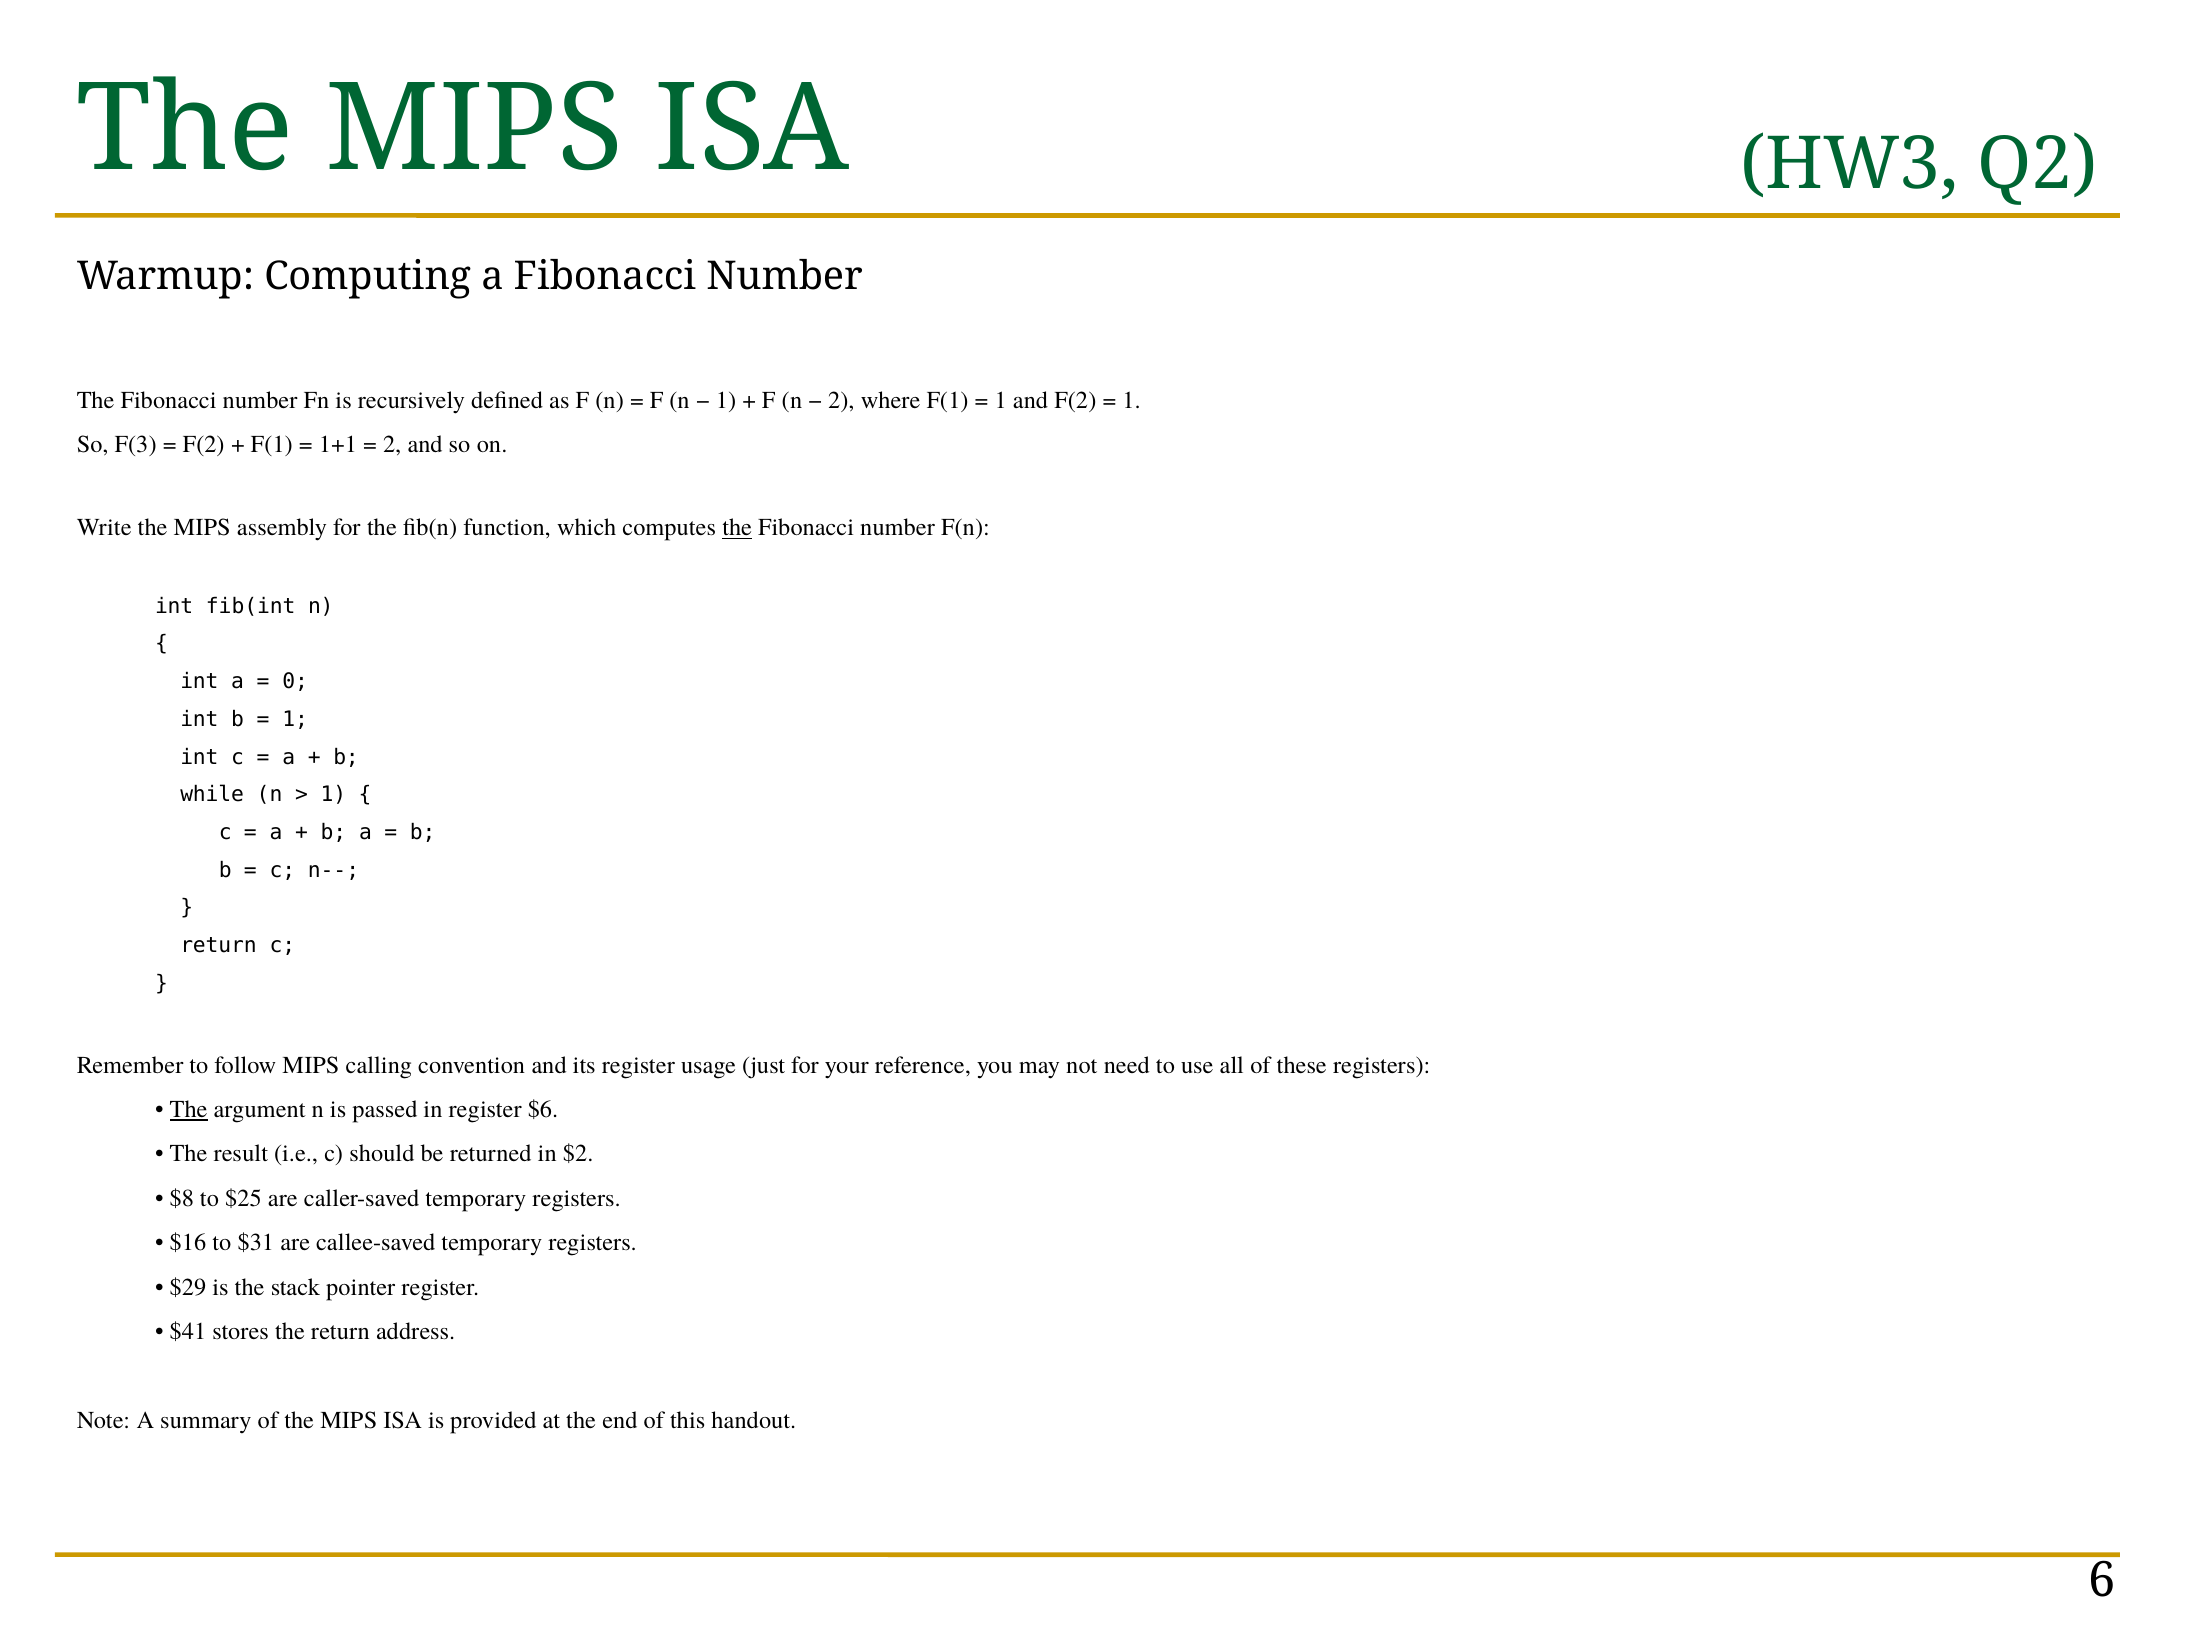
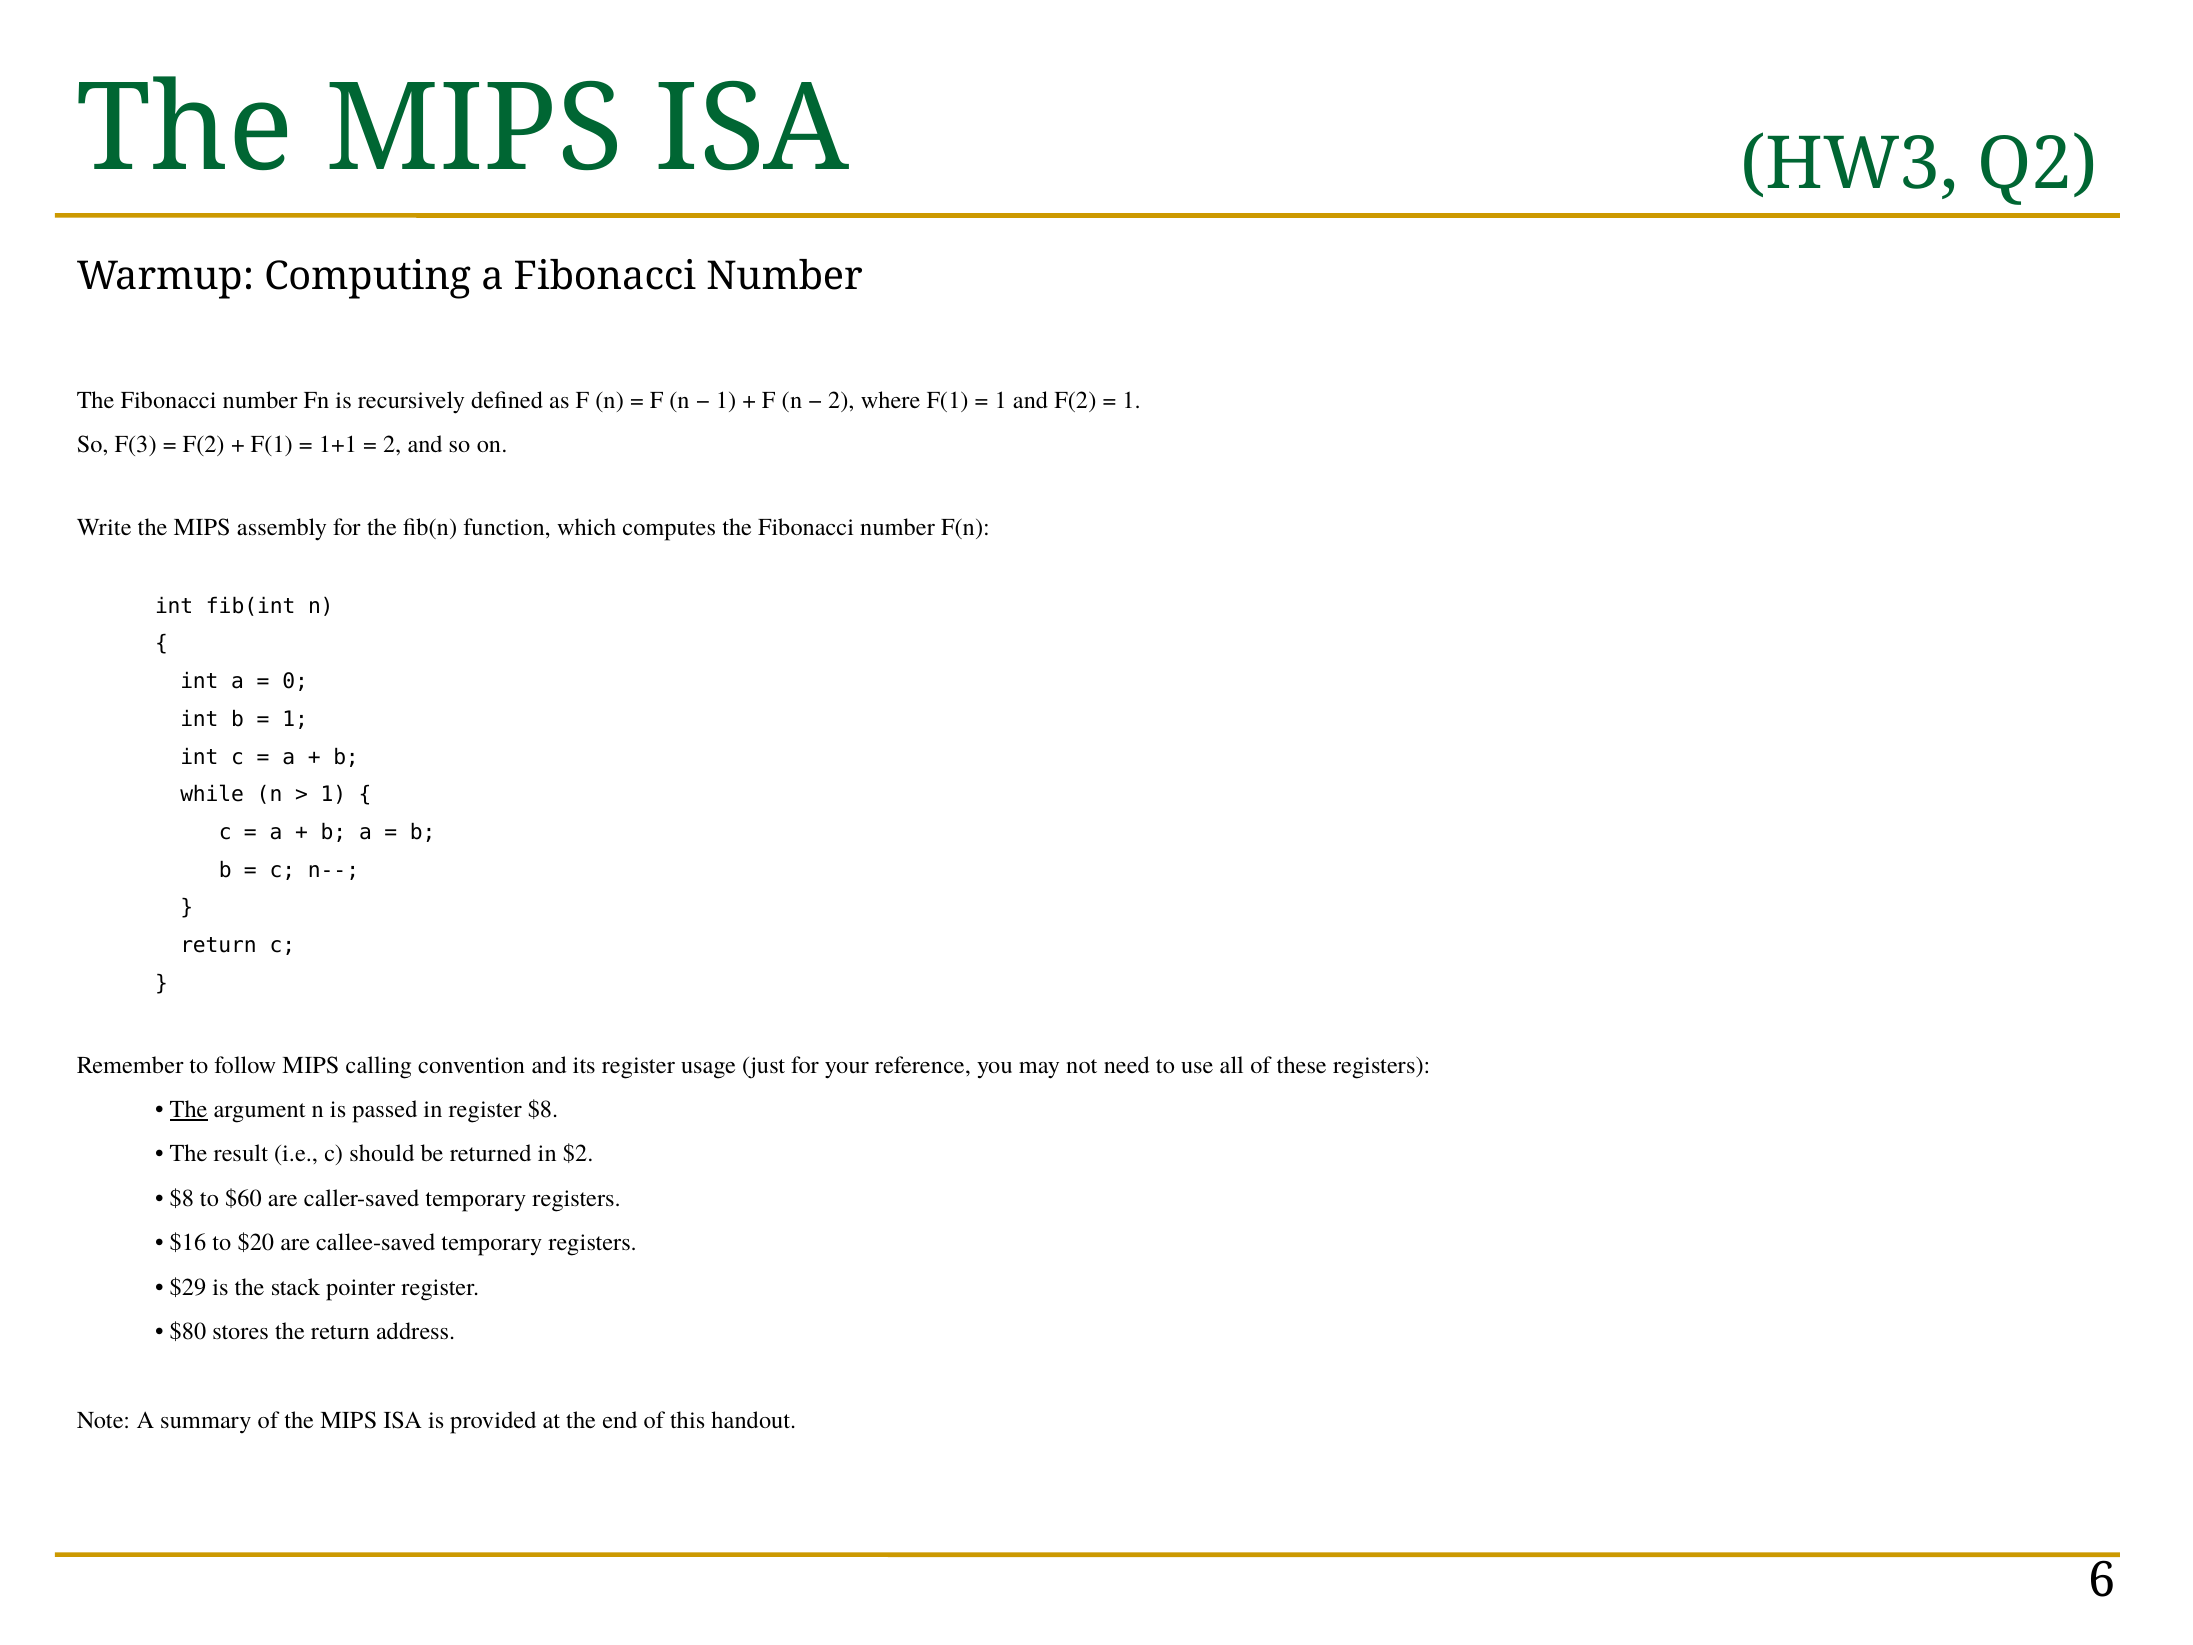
the at (737, 528) underline: present -> none
register $6: $6 -> $8
$25: $25 -> $60
$31: $31 -> $20
$41: $41 -> $80
